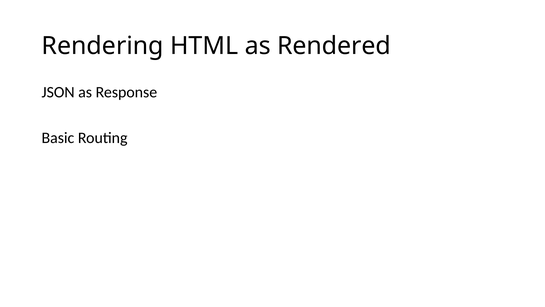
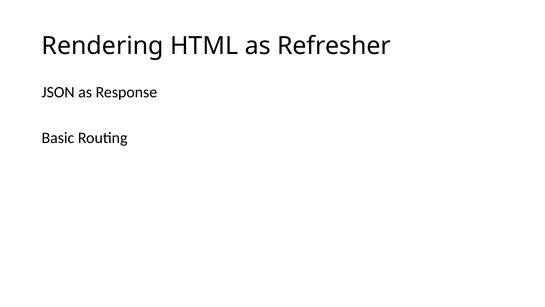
Rendered: Rendered -> Refresher
